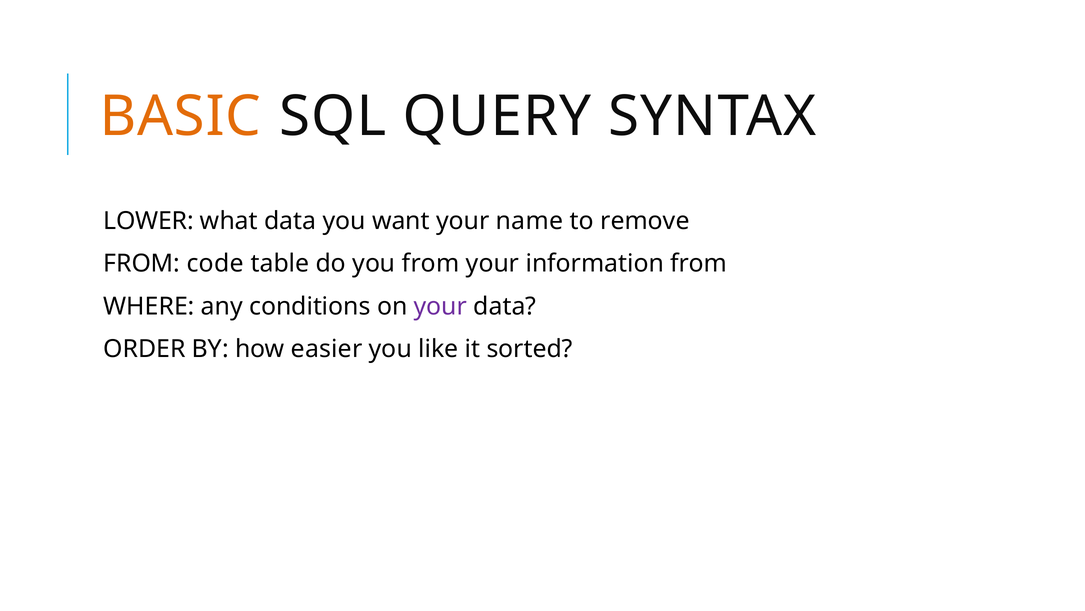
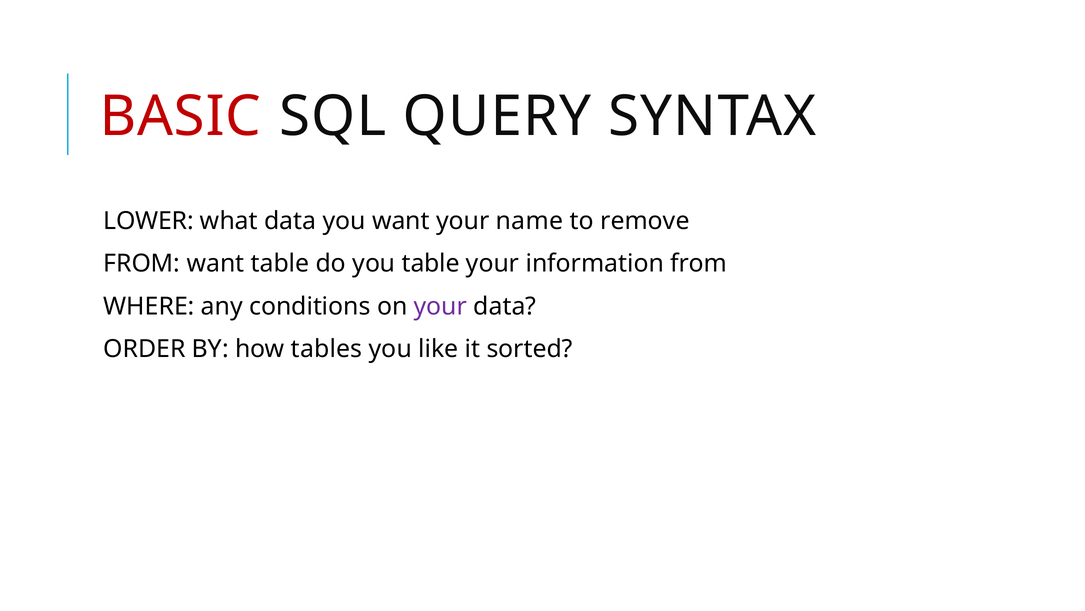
BASIC colour: orange -> red
FROM code: code -> want
you from: from -> table
easier: easier -> tables
